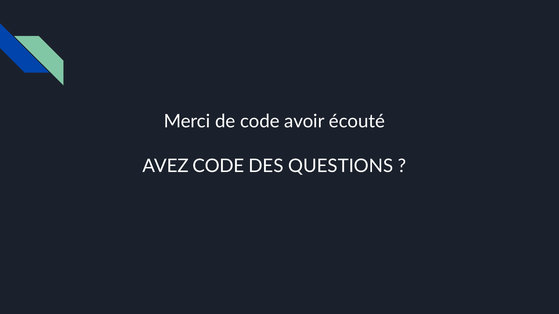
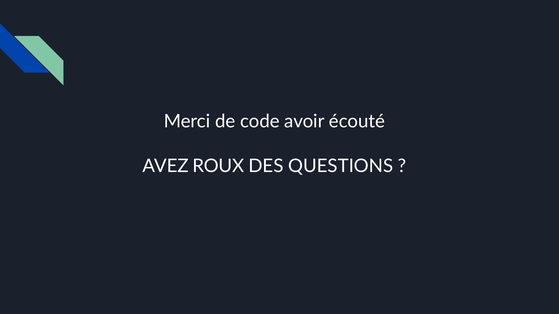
AVEZ CODE: CODE -> ROUX
